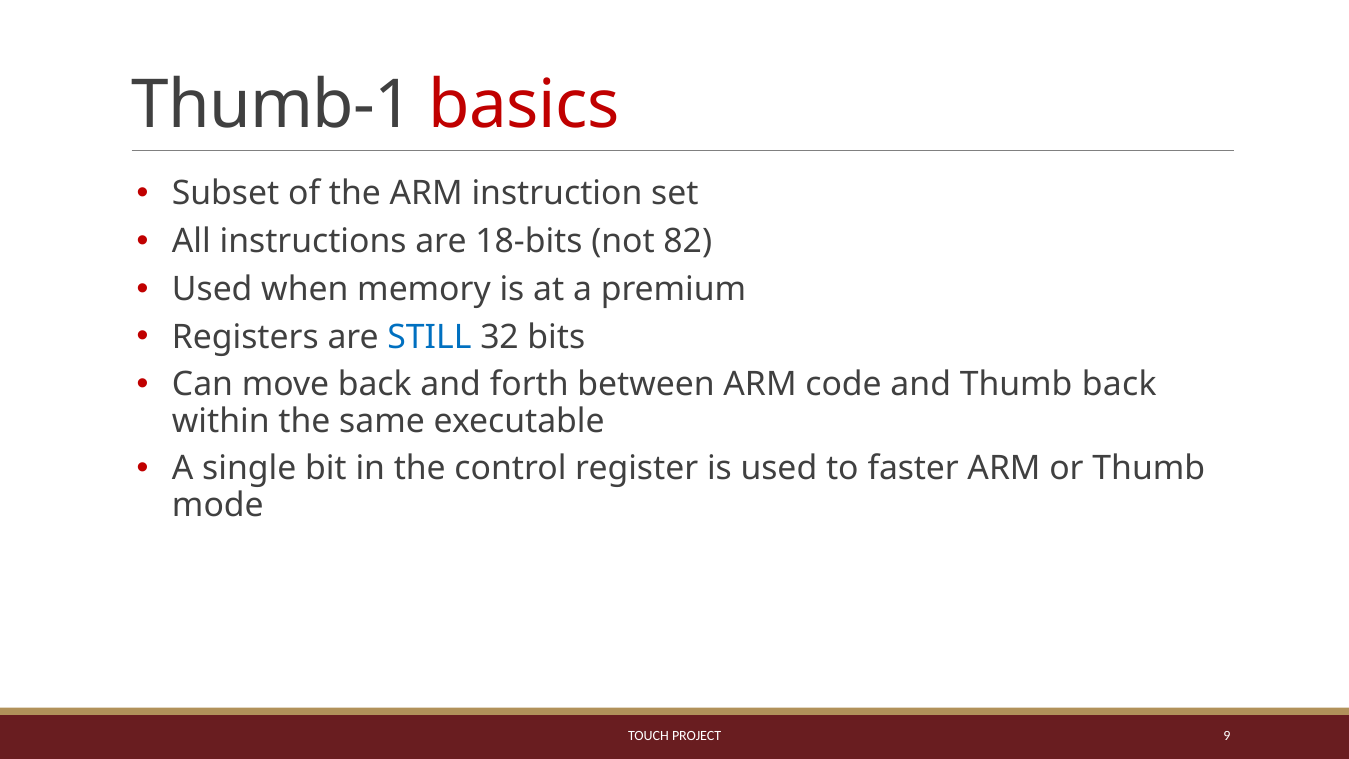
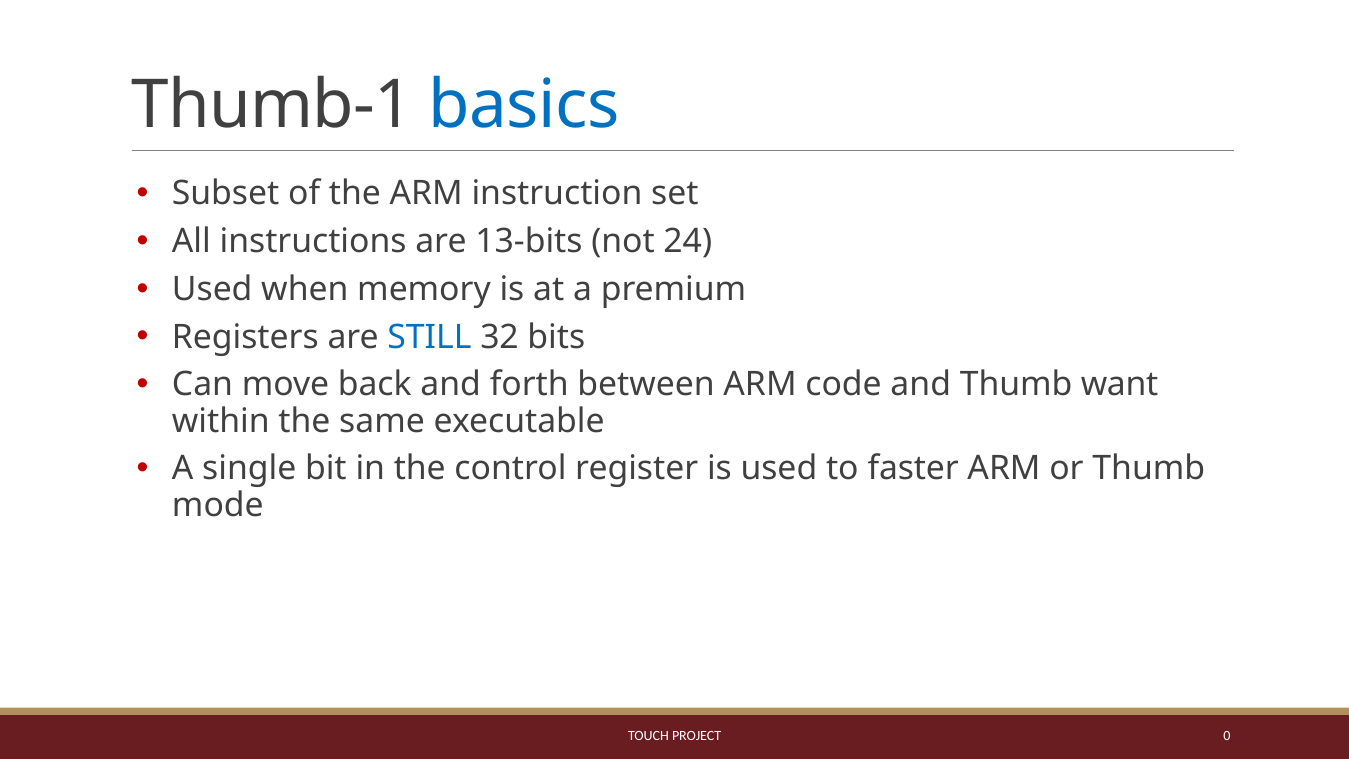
basics colour: red -> blue
18-bits: 18-bits -> 13-bits
82: 82 -> 24
Thumb back: back -> want
9: 9 -> 0
